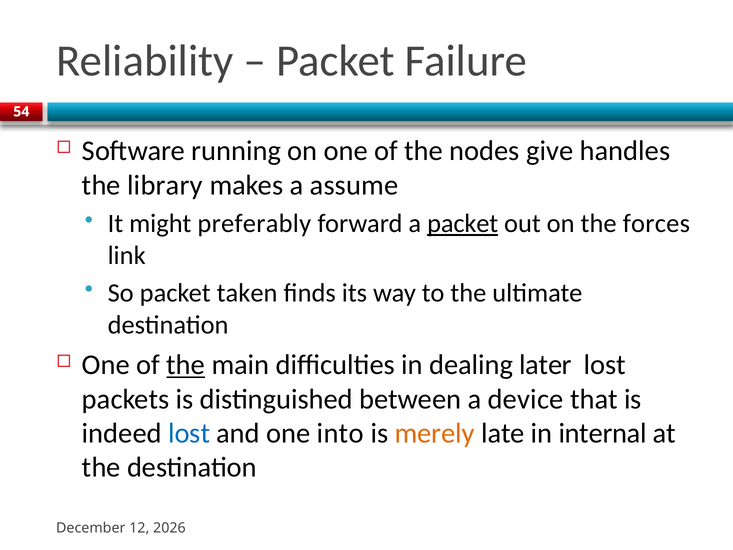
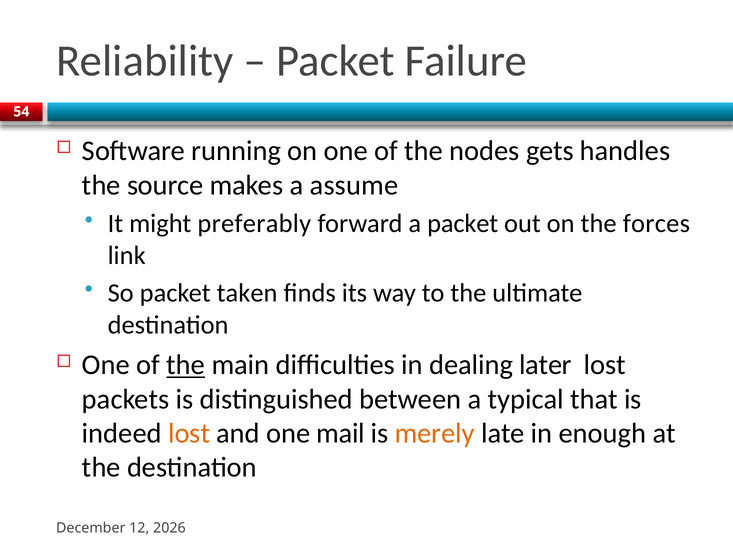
give: give -> gets
library: library -> source
packet at (463, 224) underline: present -> none
device: device -> typical
lost at (189, 433) colour: blue -> orange
into: into -> mail
internal: internal -> enough
